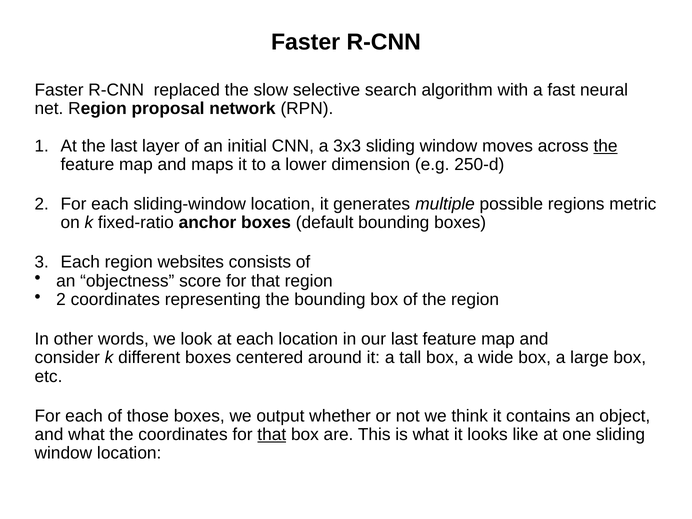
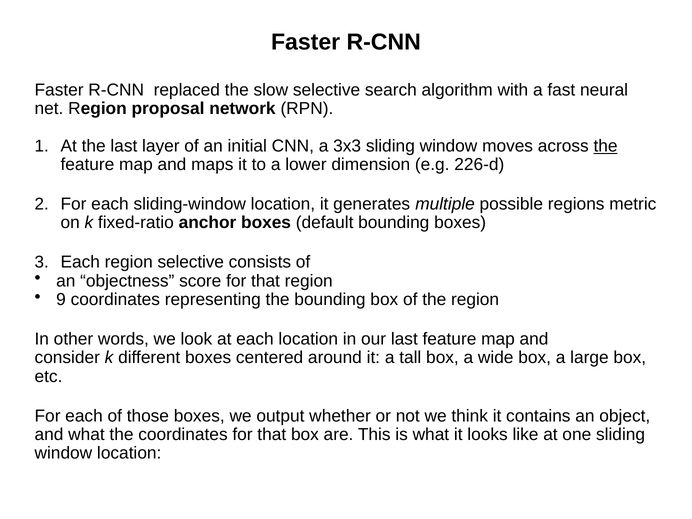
250-d: 250-d -> 226-d
region websites: websites -> selective
2 at (61, 300): 2 -> 9
that at (272, 435) underline: present -> none
